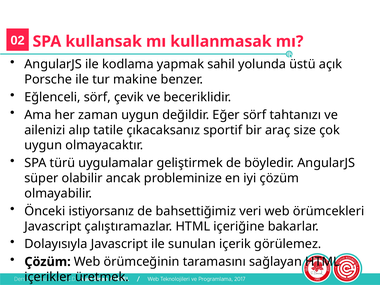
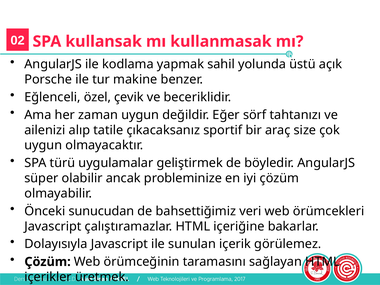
Eğlenceli sörf: sörf -> özel
istiyorsanız: istiyorsanız -> sunucudan
